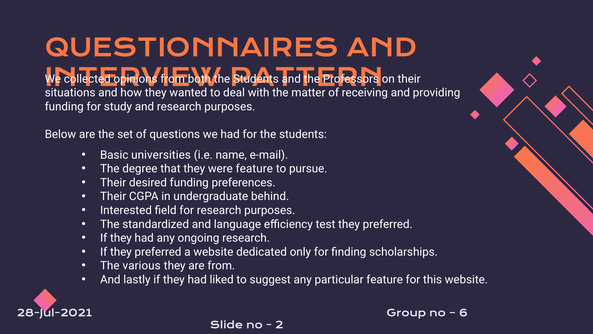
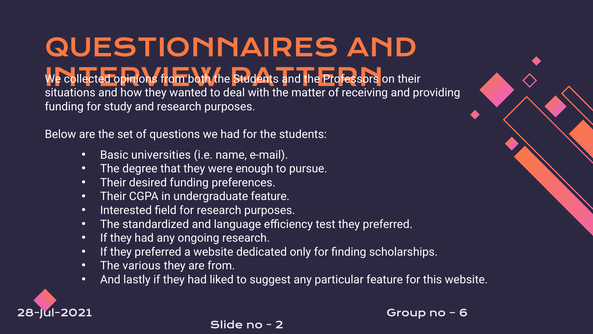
were feature: feature -> enough
undergraduate behind: behind -> feature
